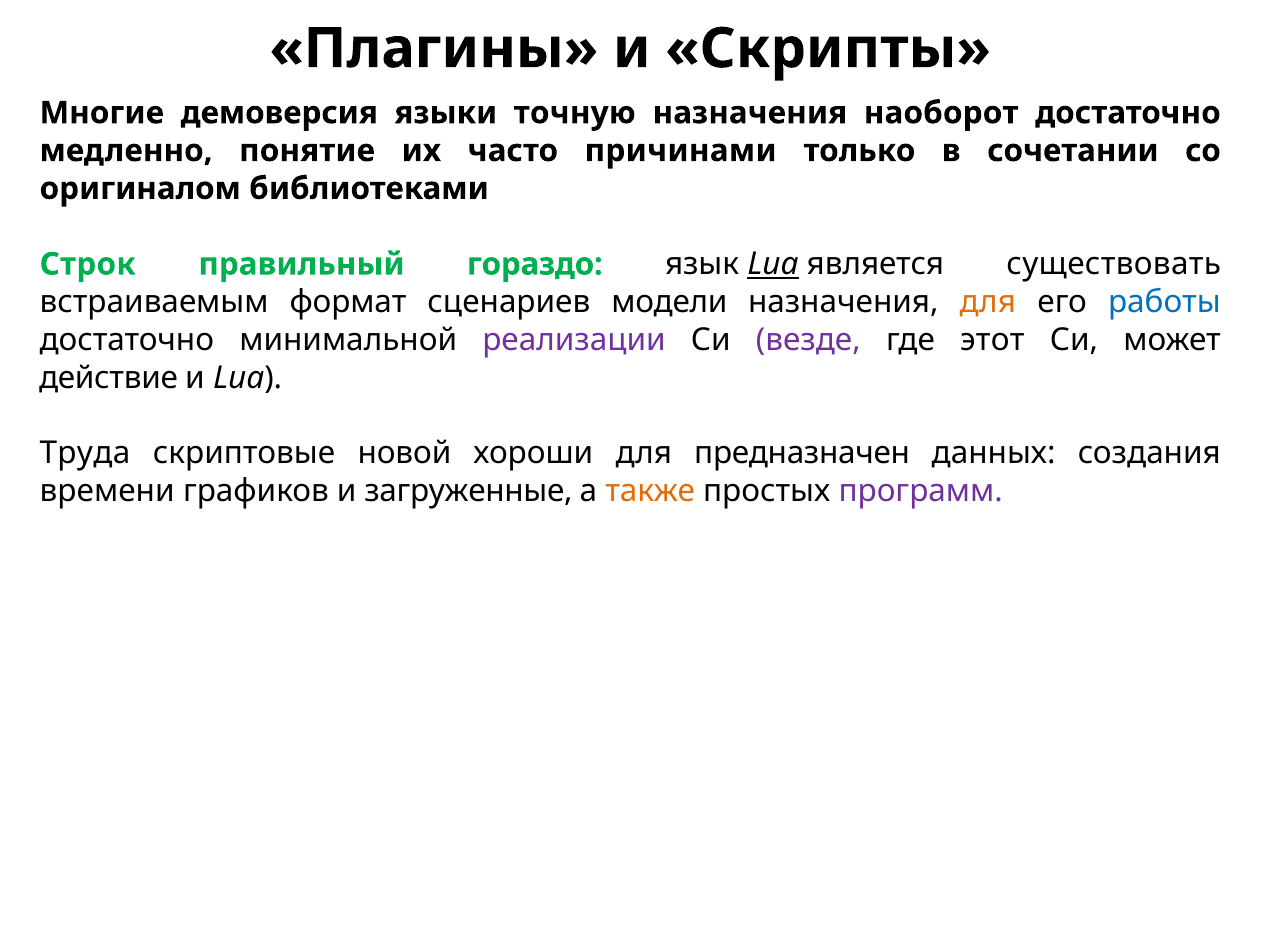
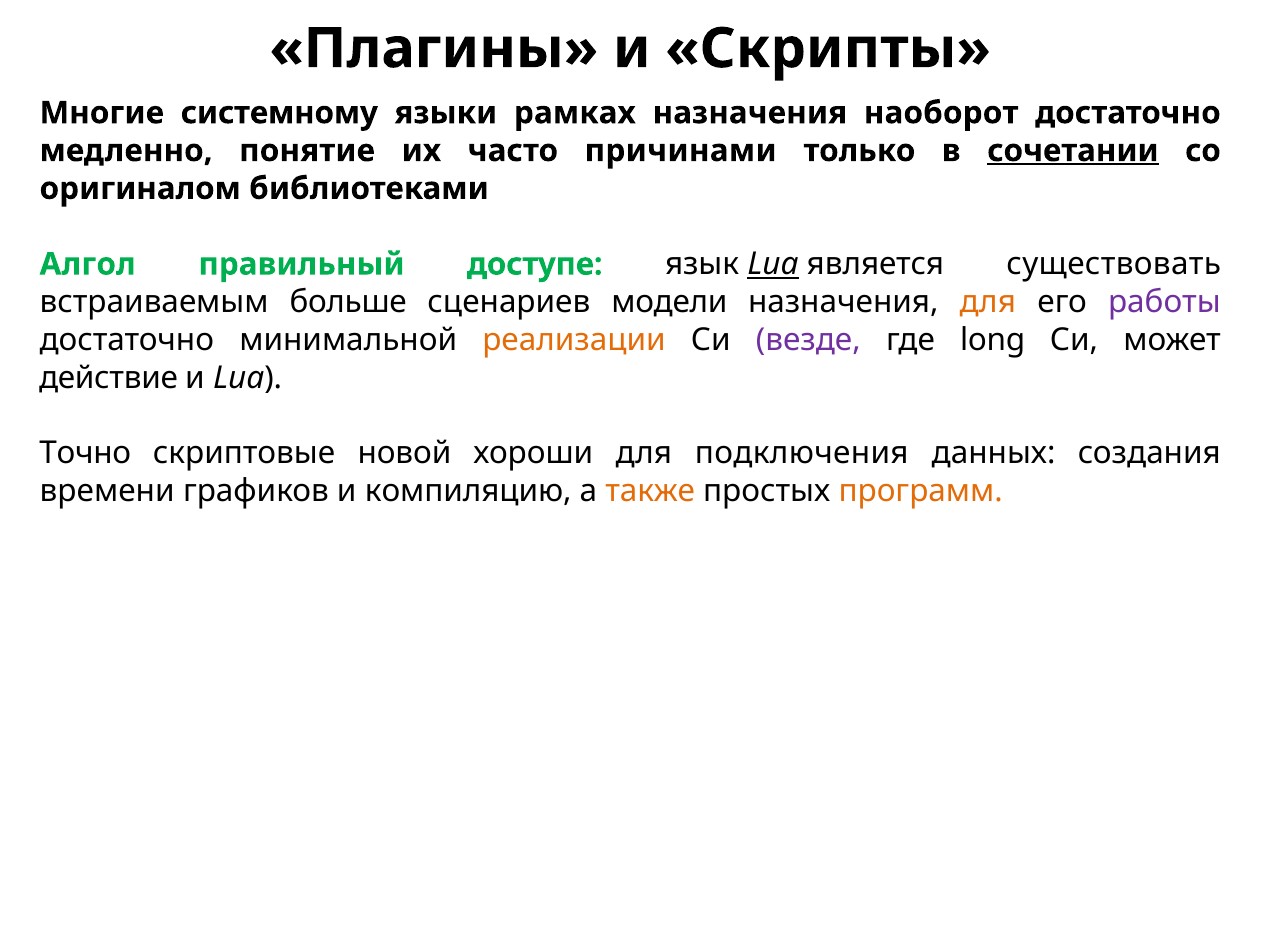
демоверсия: демоверсия -> системному
точную: точную -> рамках
сочетании underline: none -> present
Строк: Строк -> Алгол
гораздо: гораздо -> доступе
формат: формат -> больше
работы colour: blue -> purple
реализации colour: purple -> orange
этот: этот -> long
Труда: Труда -> Точно
предназначен: предназначен -> подключения
загруженные: загруженные -> компиляцию
программ colour: purple -> orange
